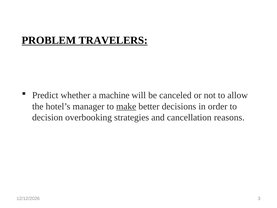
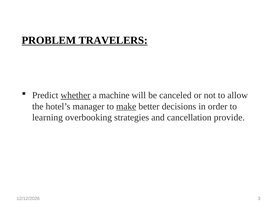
whether underline: none -> present
decision: decision -> learning
reasons: reasons -> provide
